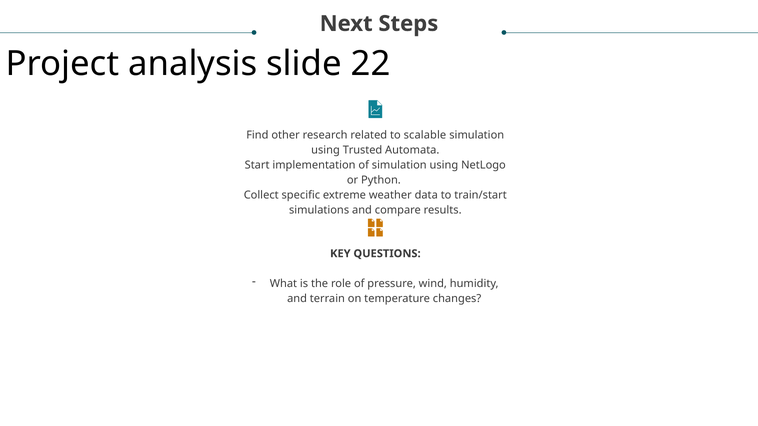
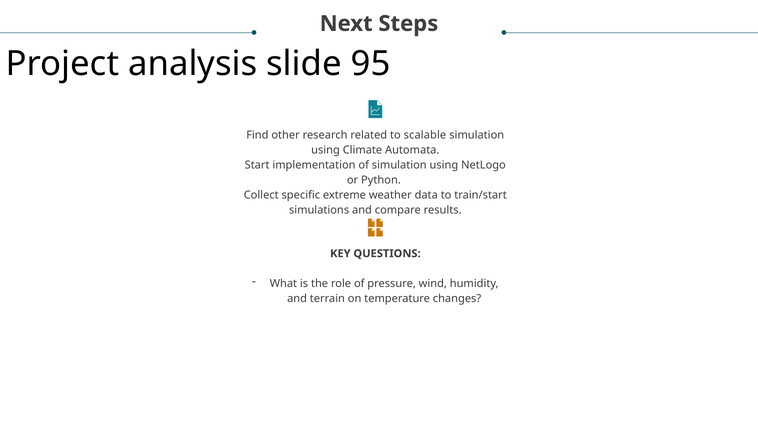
22: 22 -> 95
Trusted: Trusted -> Climate
